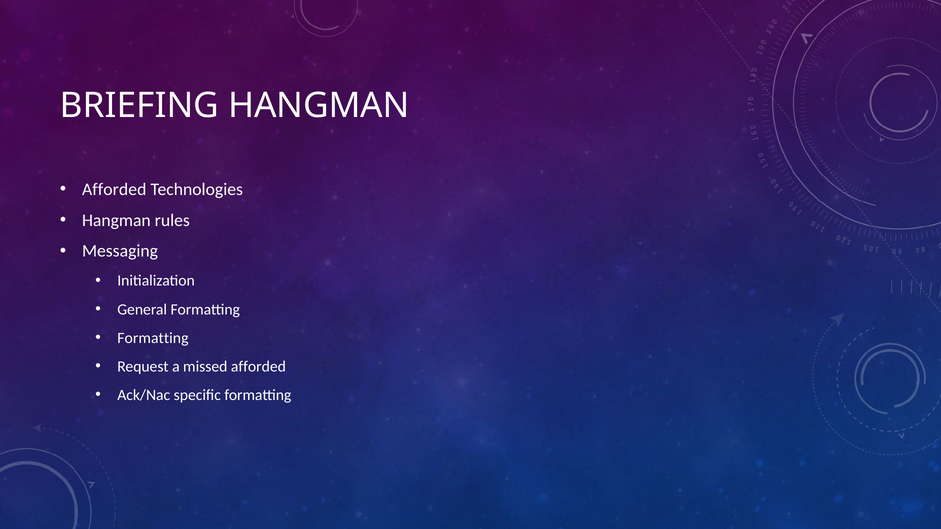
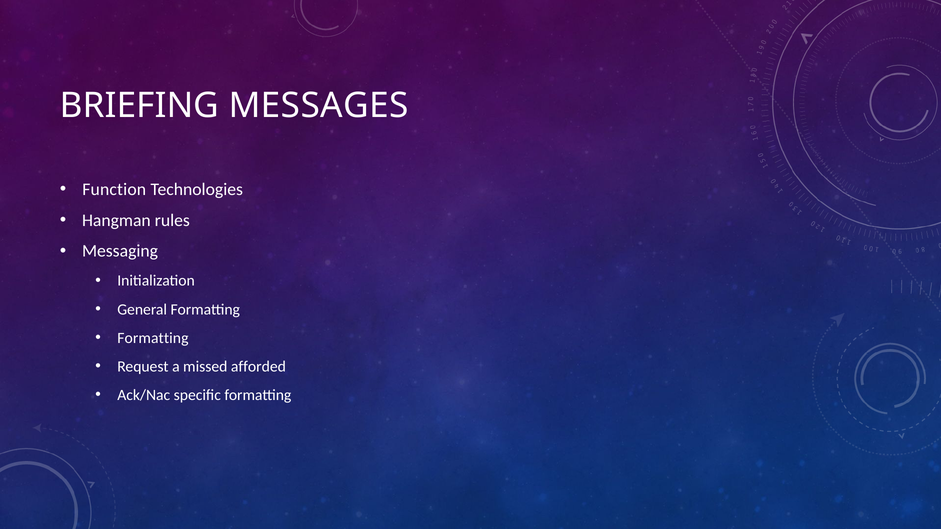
BRIEFING HANGMAN: HANGMAN -> MESSAGES
Afforded at (114, 189): Afforded -> Function
